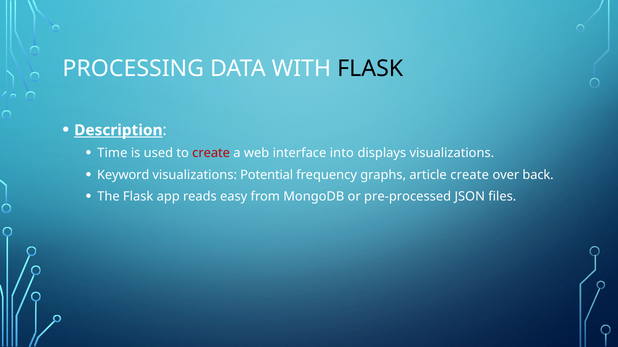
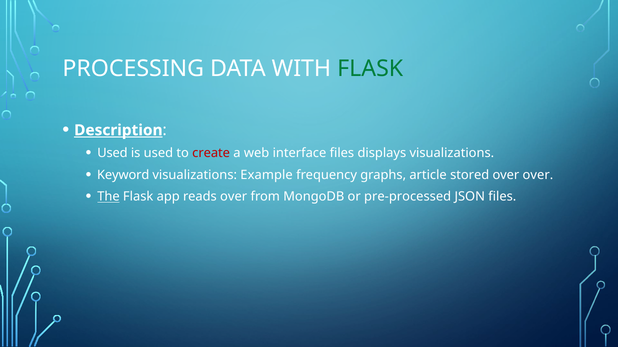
FLASK at (370, 69) colour: black -> green
Time at (112, 154): Time -> Used
interface into: into -> files
Potential: Potential -> Example
article create: create -> stored
over back: back -> over
The underline: none -> present
reads easy: easy -> over
